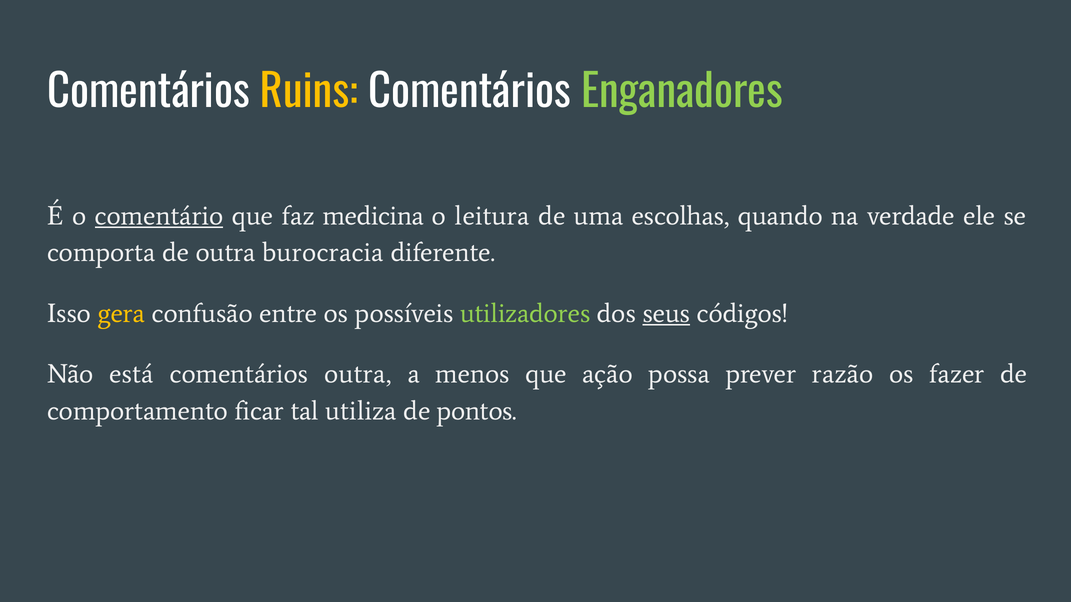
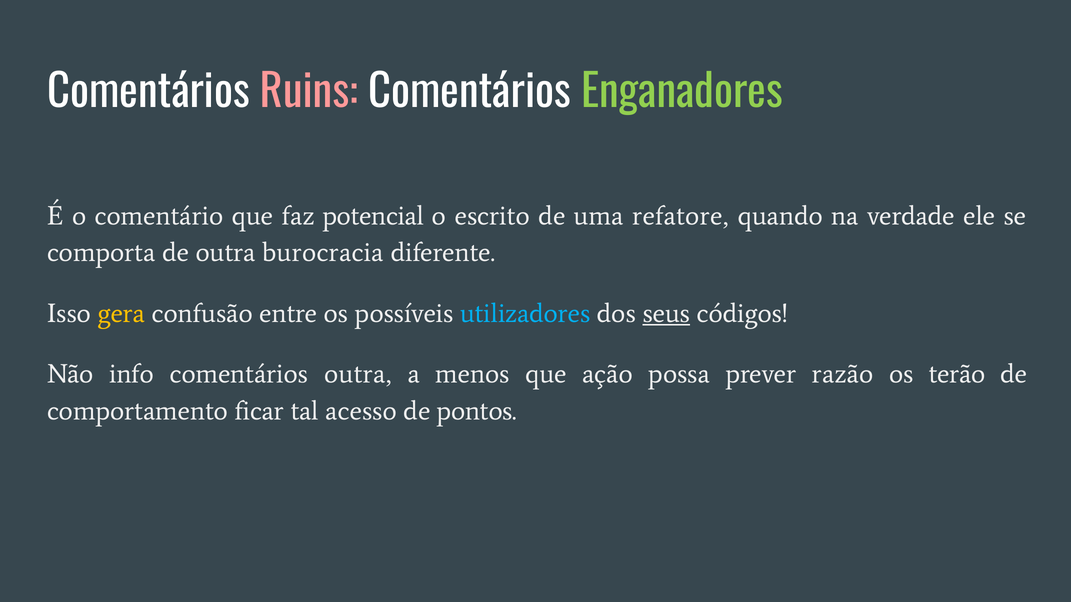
Ruins colour: yellow -> pink
comentário underline: present -> none
medicina: medicina -> potencial
leitura: leitura -> escrito
escolhas: escolhas -> refatore
utilizadores colour: light green -> light blue
está: está -> info
fazer: fazer -> terão
utiliza: utiliza -> acesso
